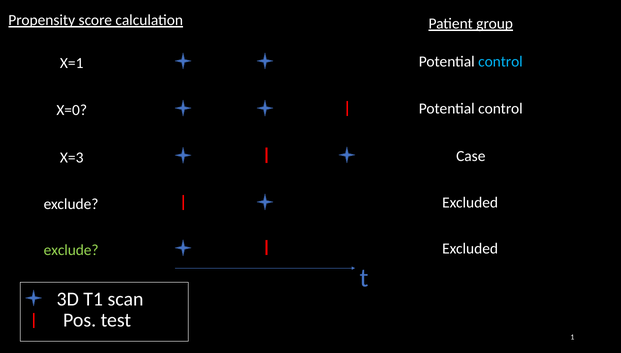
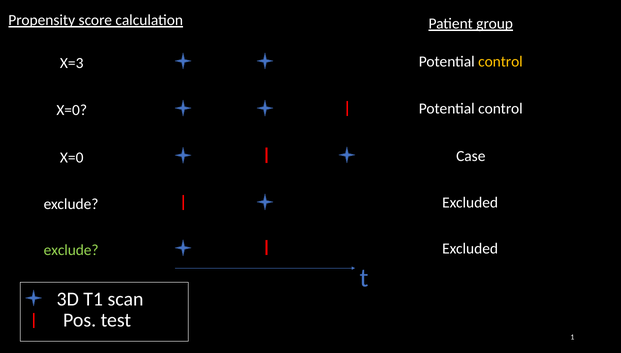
control at (500, 62) colour: light blue -> yellow
X=1: X=1 -> X=3
X=3 at (72, 158): X=3 -> X=0
